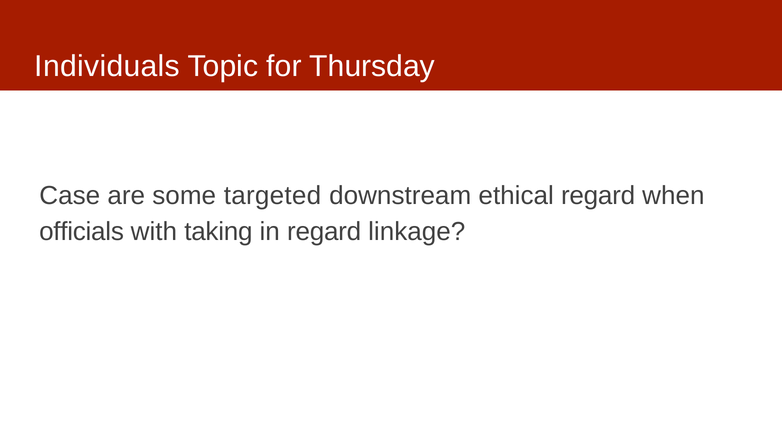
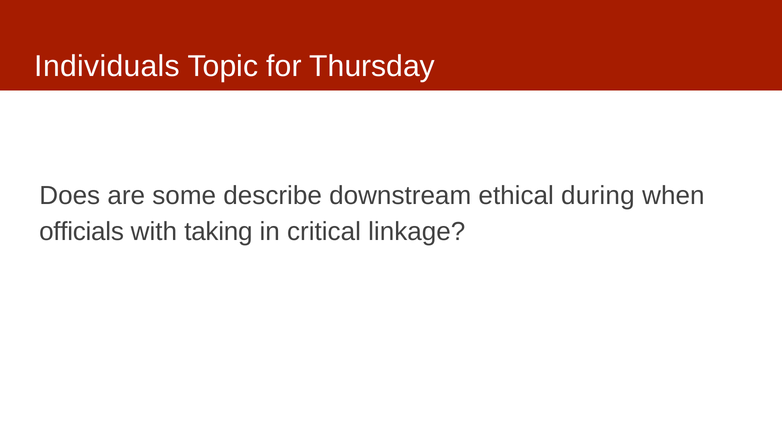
Case: Case -> Does
targeted: targeted -> describe
ethical regard: regard -> during
in regard: regard -> critical
